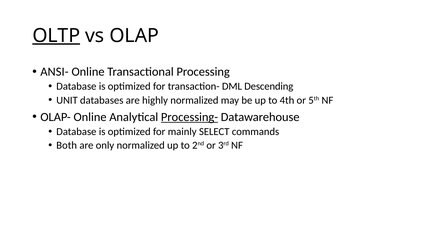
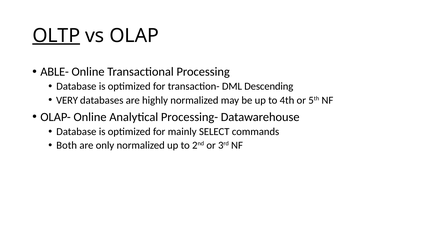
ANSI-: ANSI- -> ABLE-
UNIT: UNIT -> VERY
Processing- underline: present -> none
